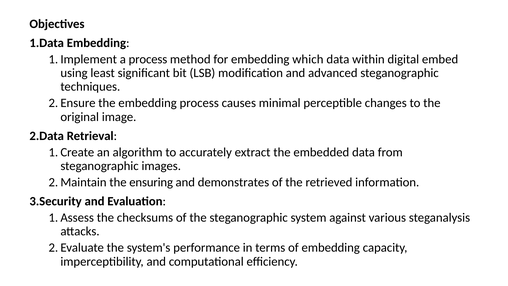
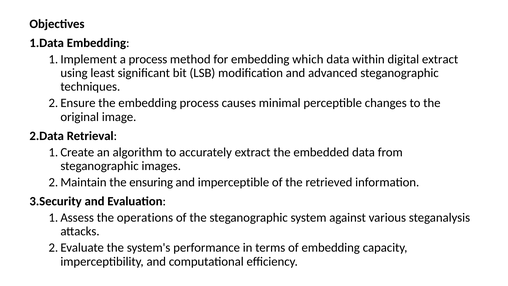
digital embed: embed -> extract
demonstrates: demonstrates -> imperceptible
checksums: checksums -> operations
